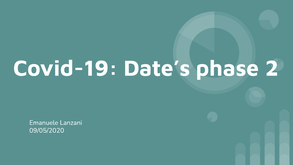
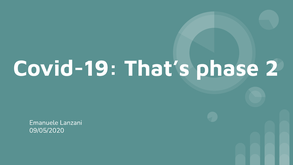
Date’s: Date’s -> That’s
